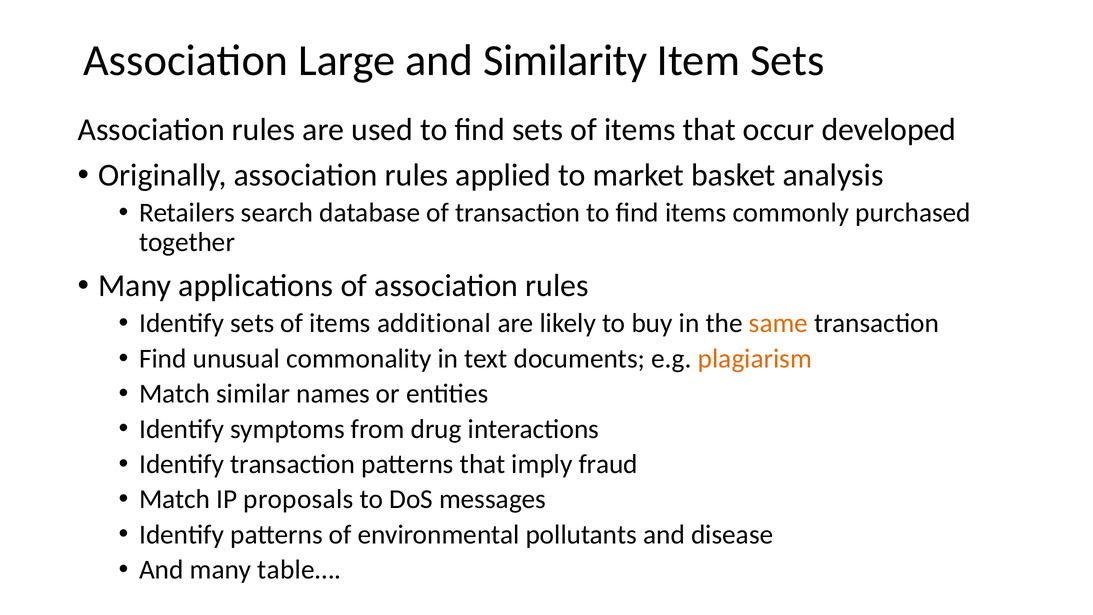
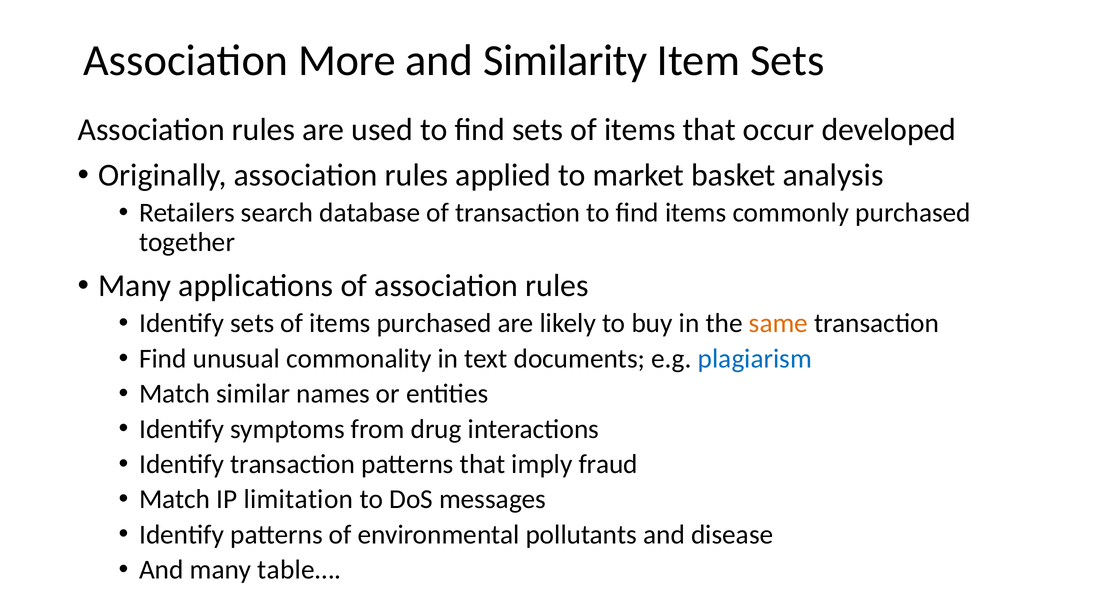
Large: Large -> More
items additional: additional -> purchased
plagiarism colour: orange -> blue
proposals: proposals -> limitation
